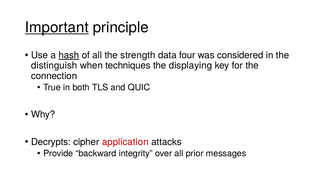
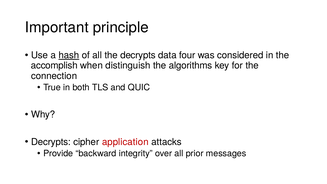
Important underline: present -> none
the strength: strength -> decrypts
distinguish: distinguish -> accomplish
techniques: techniques -> distinguish
displaying: displaying -> algorithms
